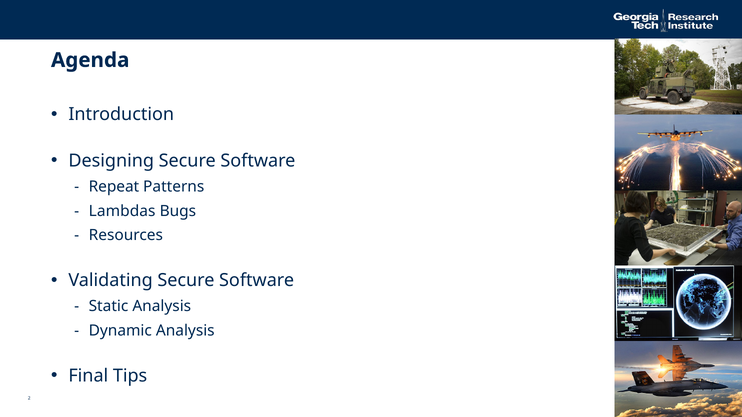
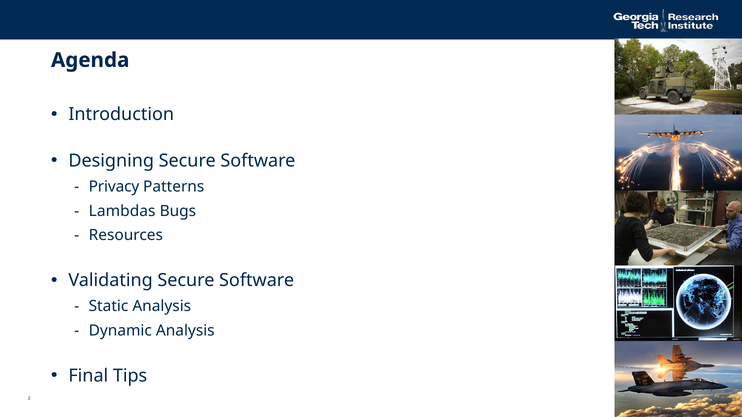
Repeat: Repeat -> Privacy
